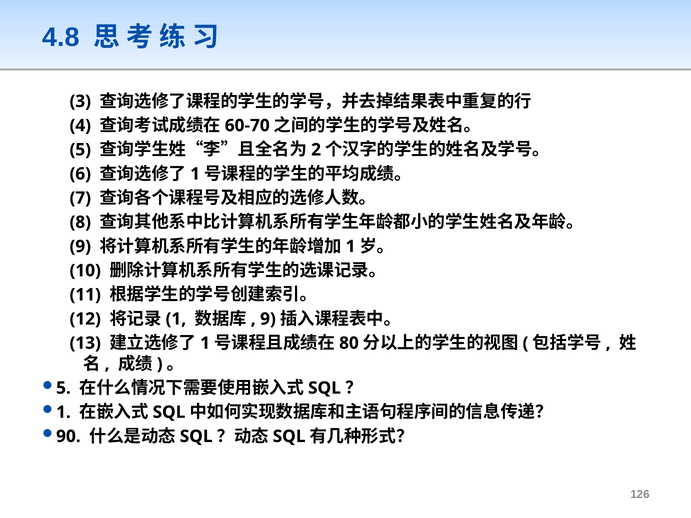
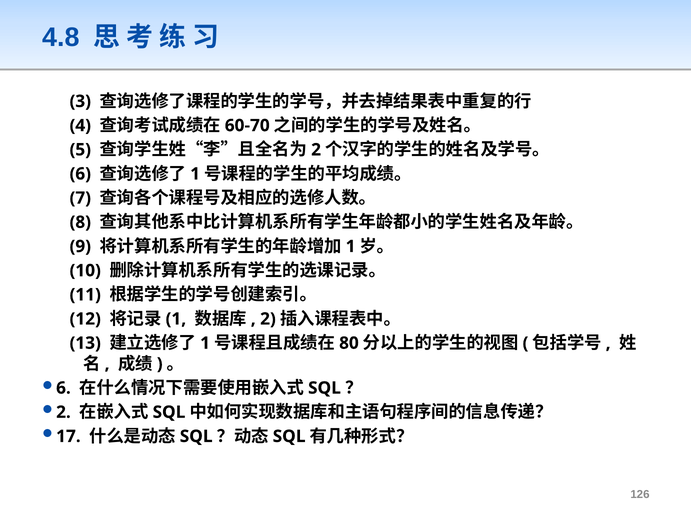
9 at (268, 319): 9 -> 2
5 at (63, 388): 5 -> 6
1 at (63, 412): 1 -> 2
90: 90 -> 17
